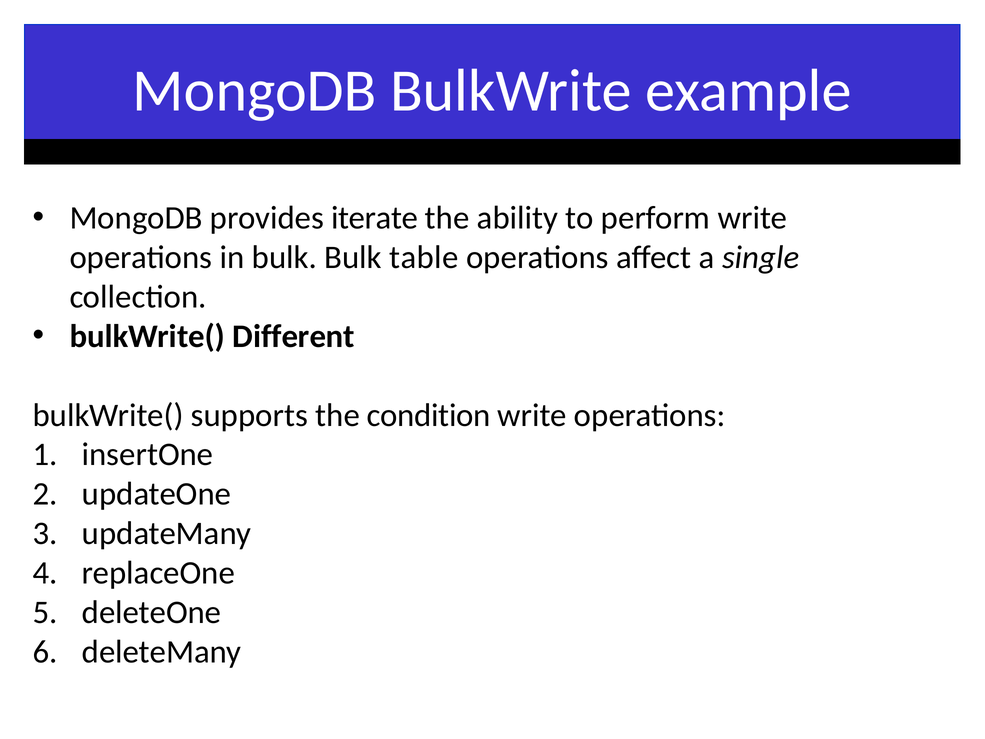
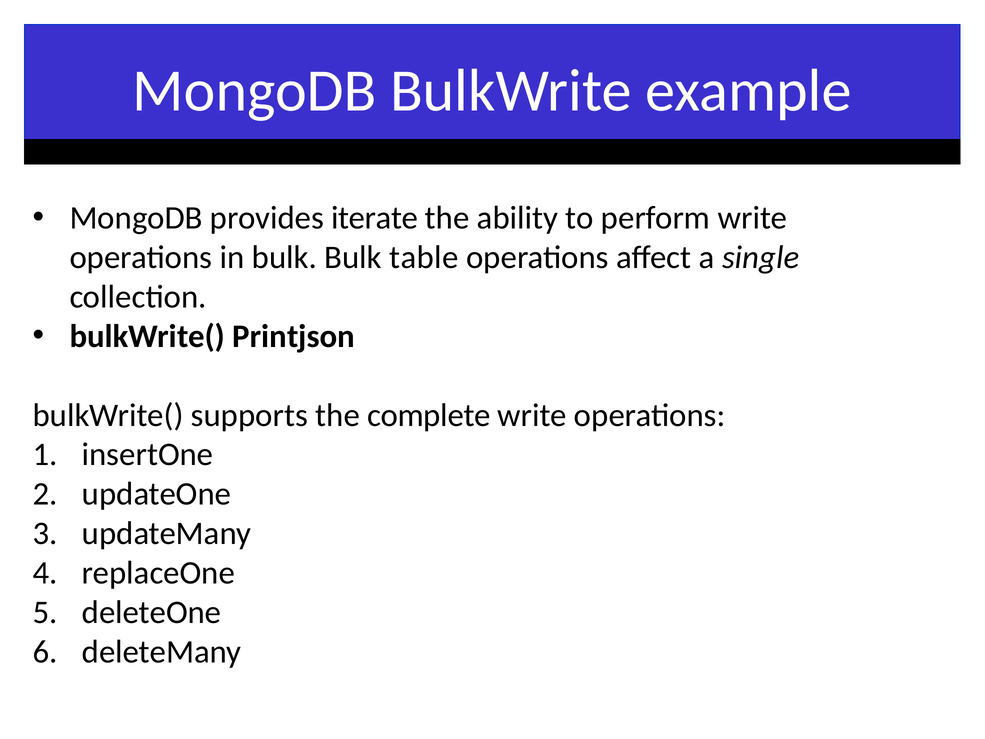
Different: Different -> Printjson
condition: condition -> complete
